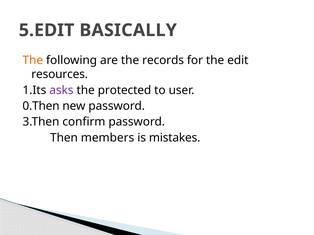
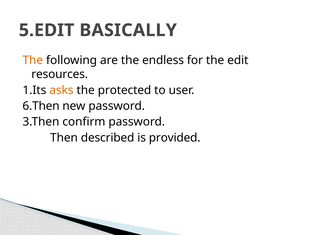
records: records -> endless
asks colour: purple -> orange
0.Then: 0.Then -> 6.Then
members: members -> described
mistakes: mistakes -> provided
